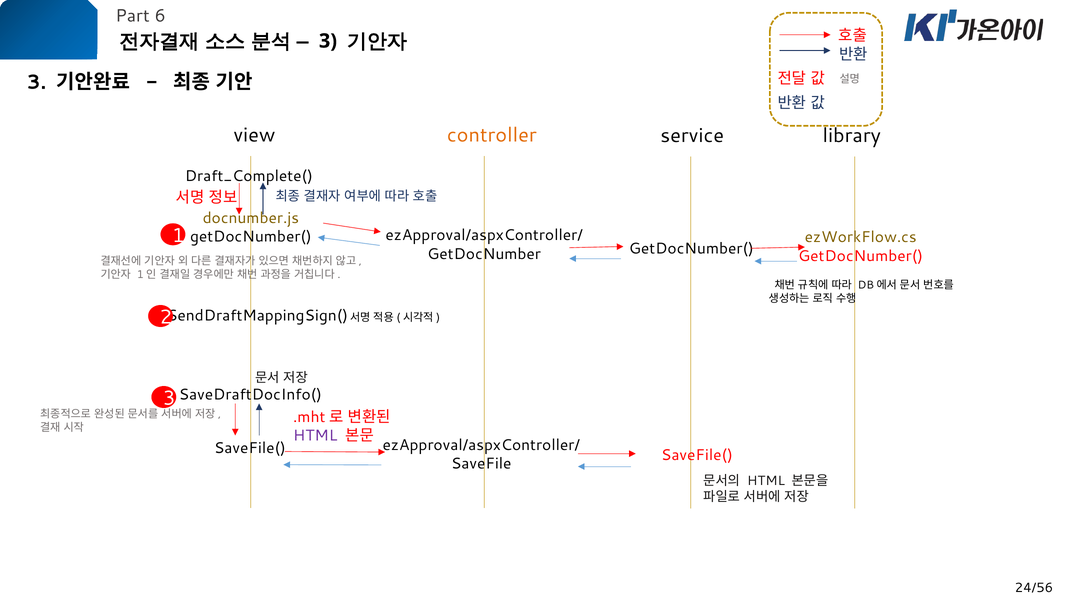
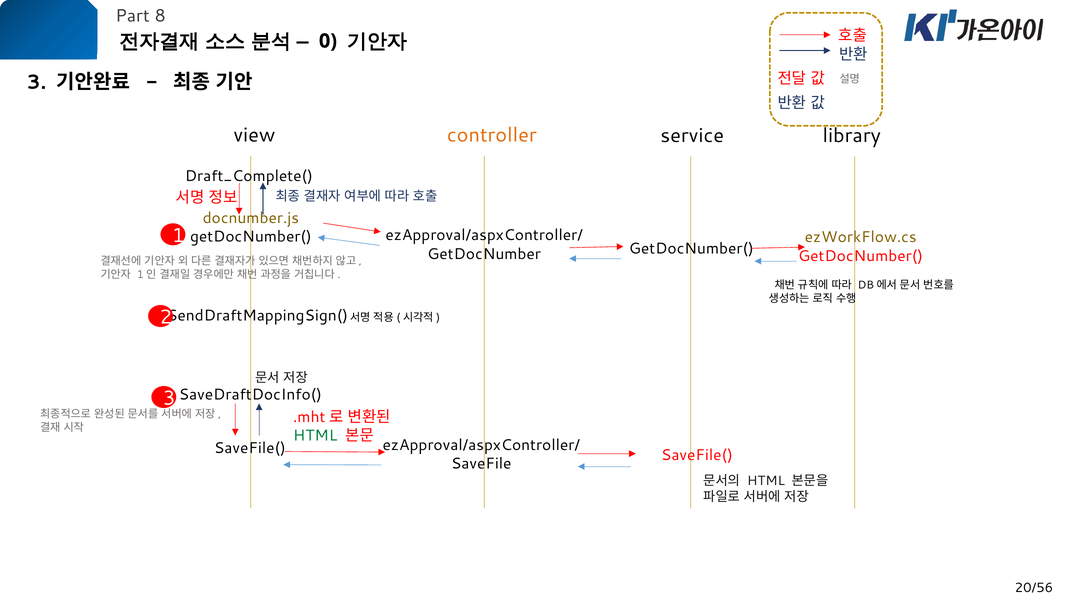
6: 6 -> 8
3 at (328, 41): 3 -> 0
HTML at (315, 436) colour: purple -> green
24/56: 24/56 -> 20/56
